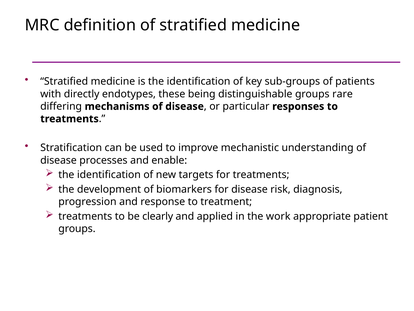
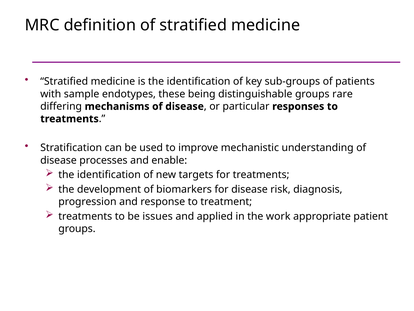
directly: directly -> sample
clearly: clearly -> issues
